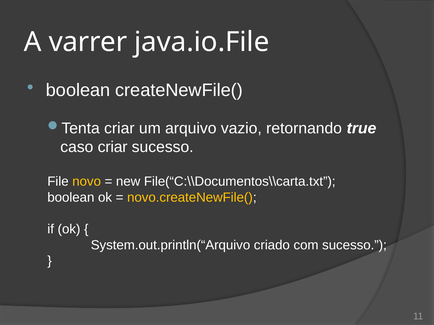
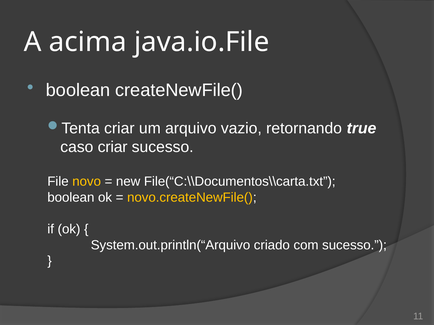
varrer: varrer -> acima
